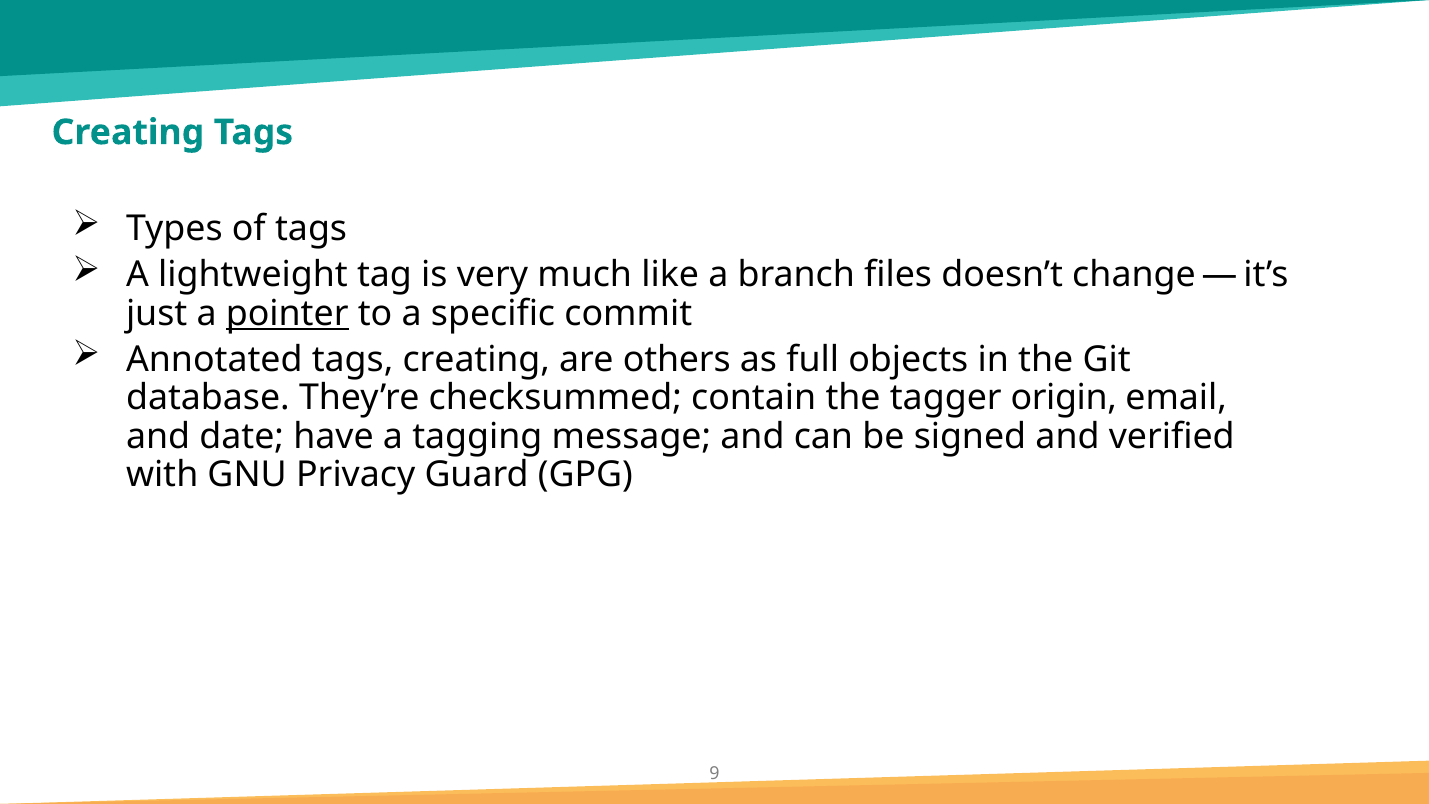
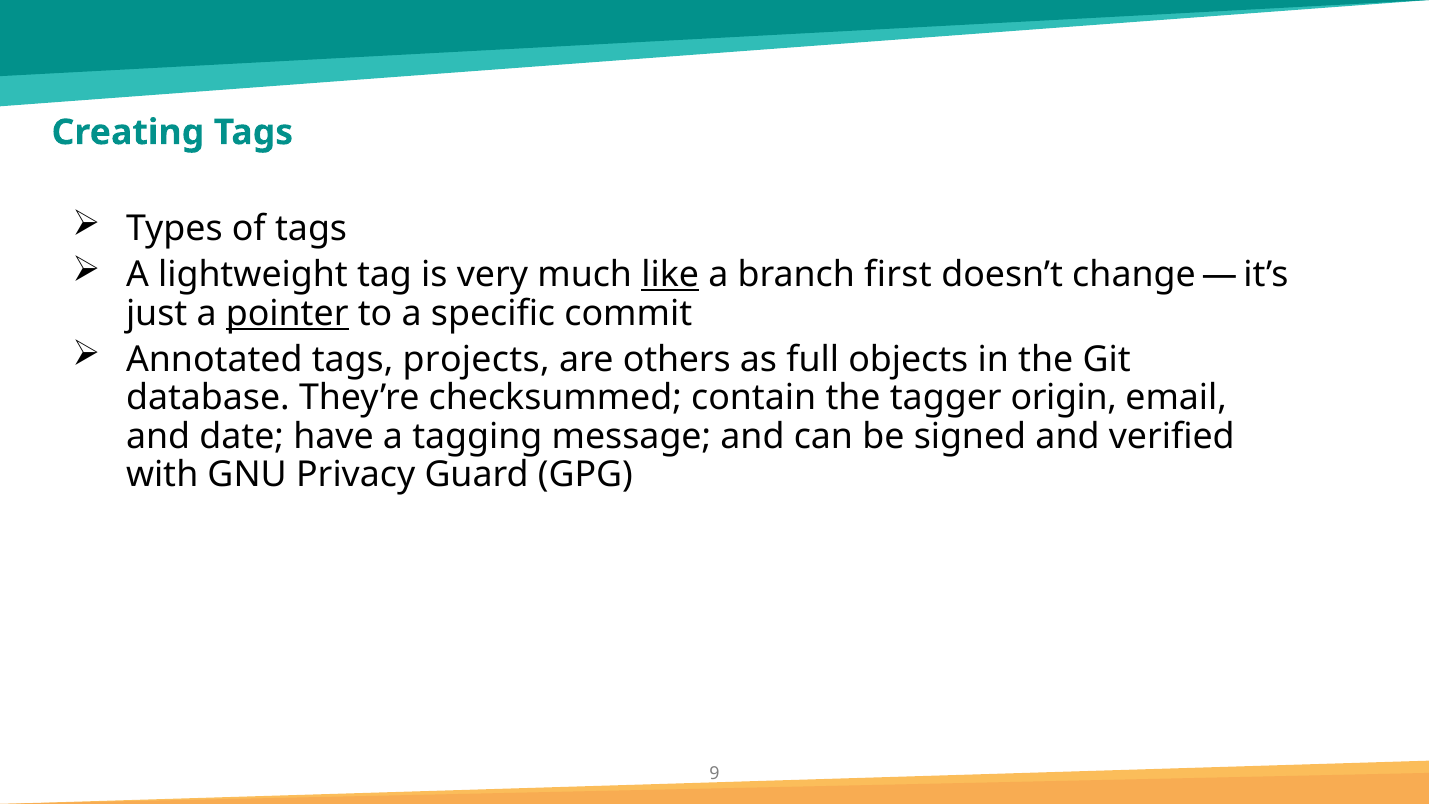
like underline: none -> present
files: files -> first
tags creating: creating -> projects
